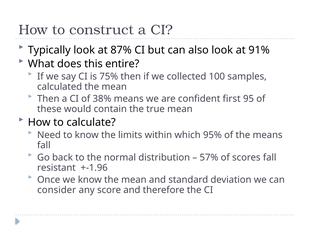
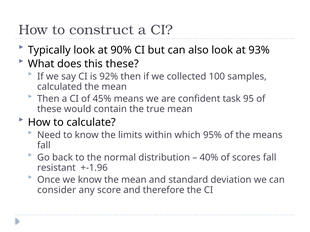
87%: 87% -> 90%
91%: 91% -> 93%
this entire: entire -> these
75%: 75% -> 92%
38%: 38% -> 45%
first: first -> task
57%: 57% -> 40%
